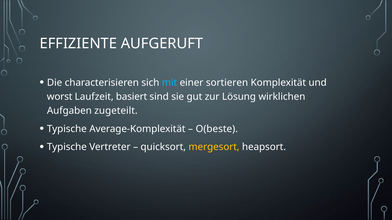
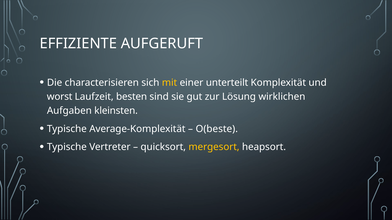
mit colour: light blue -> yellow
sortieren: sortieren -> unterteilt
basiert: basiert -> besten
zugeteilt: zugeteilt -> kleinsten
